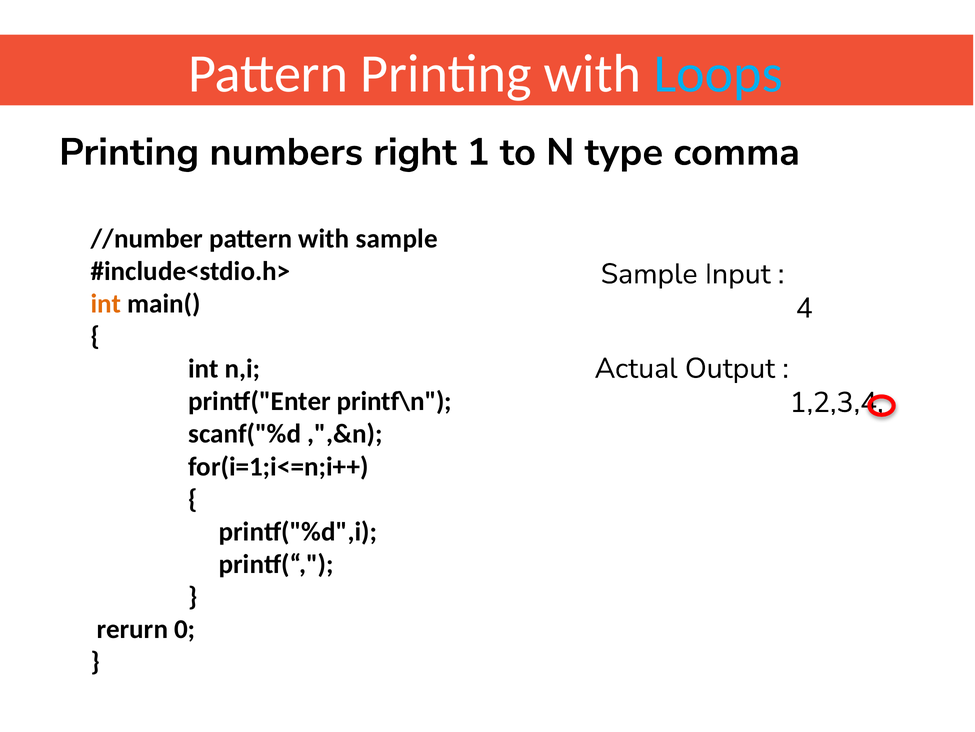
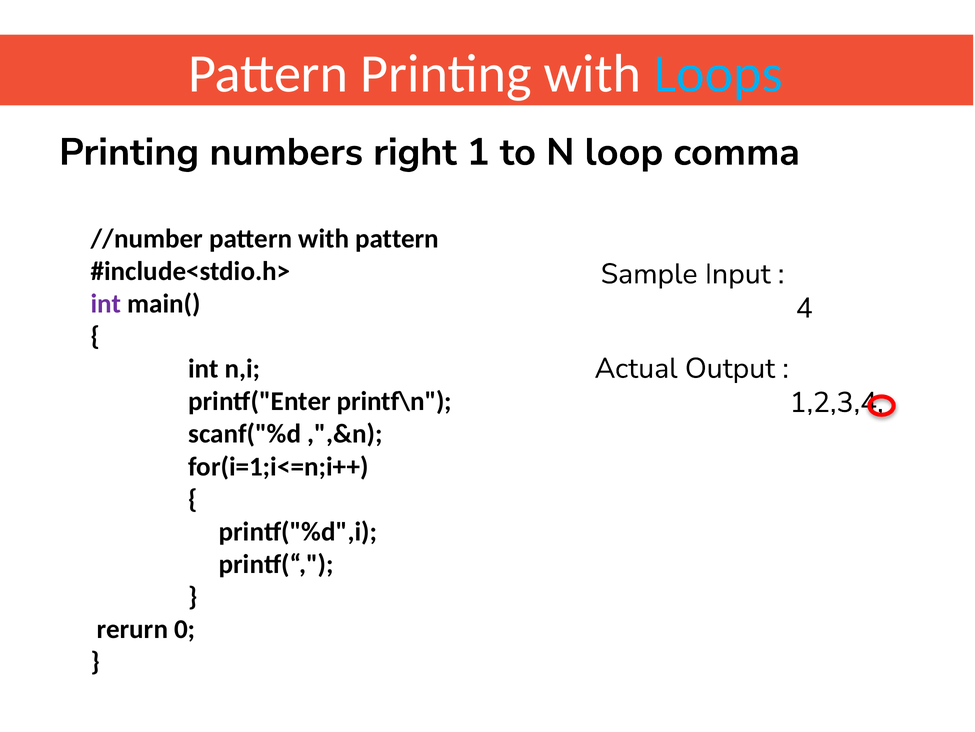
type: type -> loop
with sample: sample -> pattern
int at (106, 304) colour: orange -> purple
